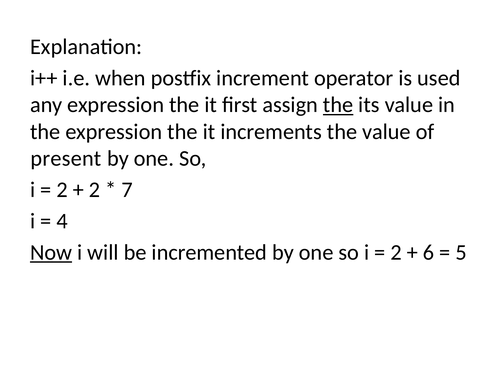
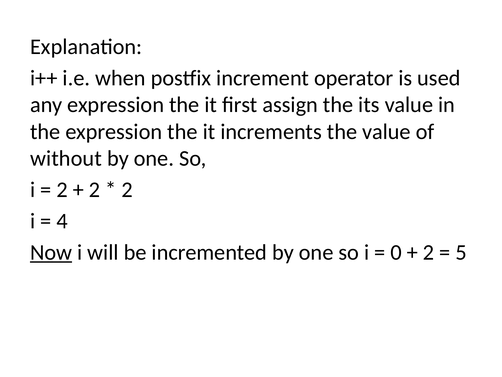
the at (338, 105) underline: present -> none
present: present -> without
7 at (127, 190): 7 -> 2
2 at (396, 252): 2 -> 0
6 at (428, 252): 6 -> 2
